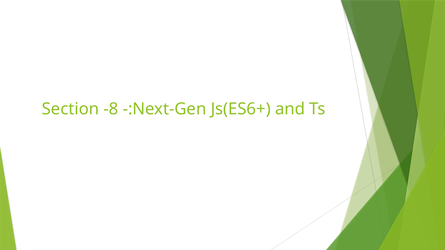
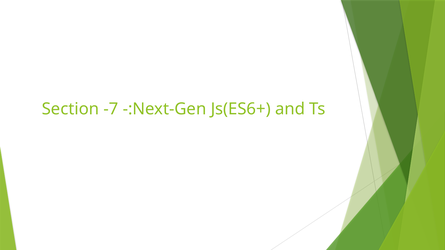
-8: -8 -> -7
